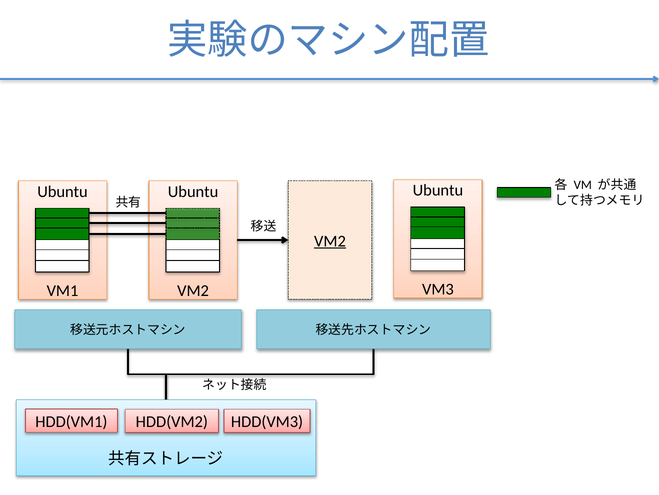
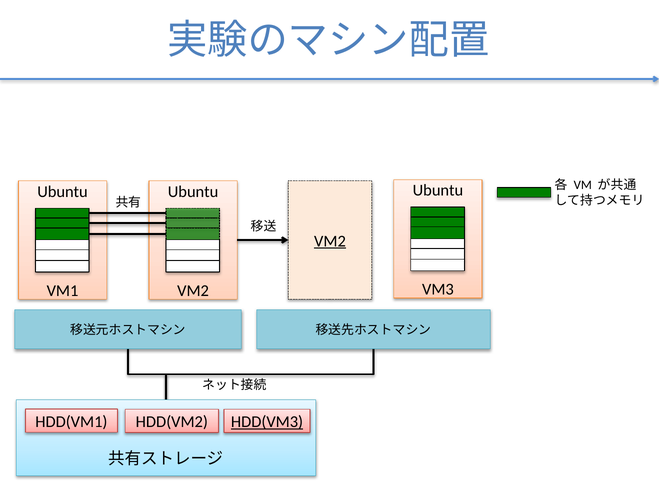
HDD(VM3 underline: none -> present
